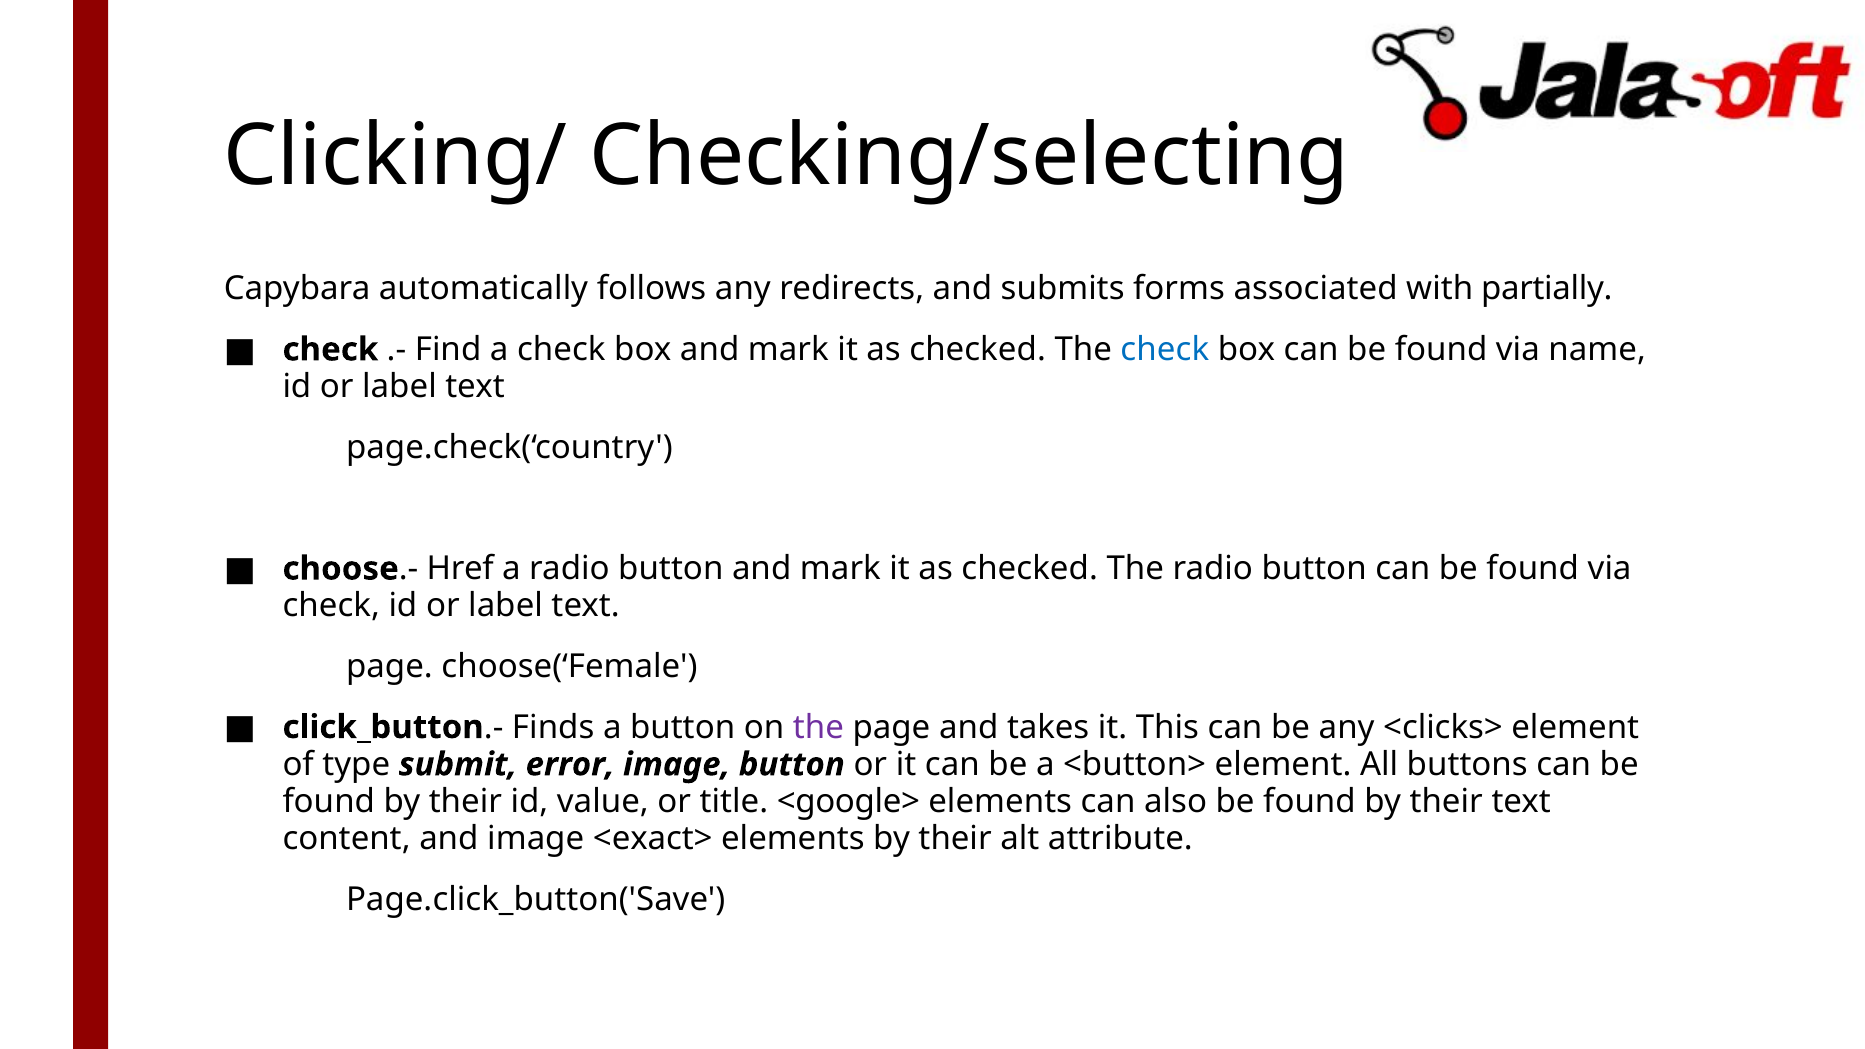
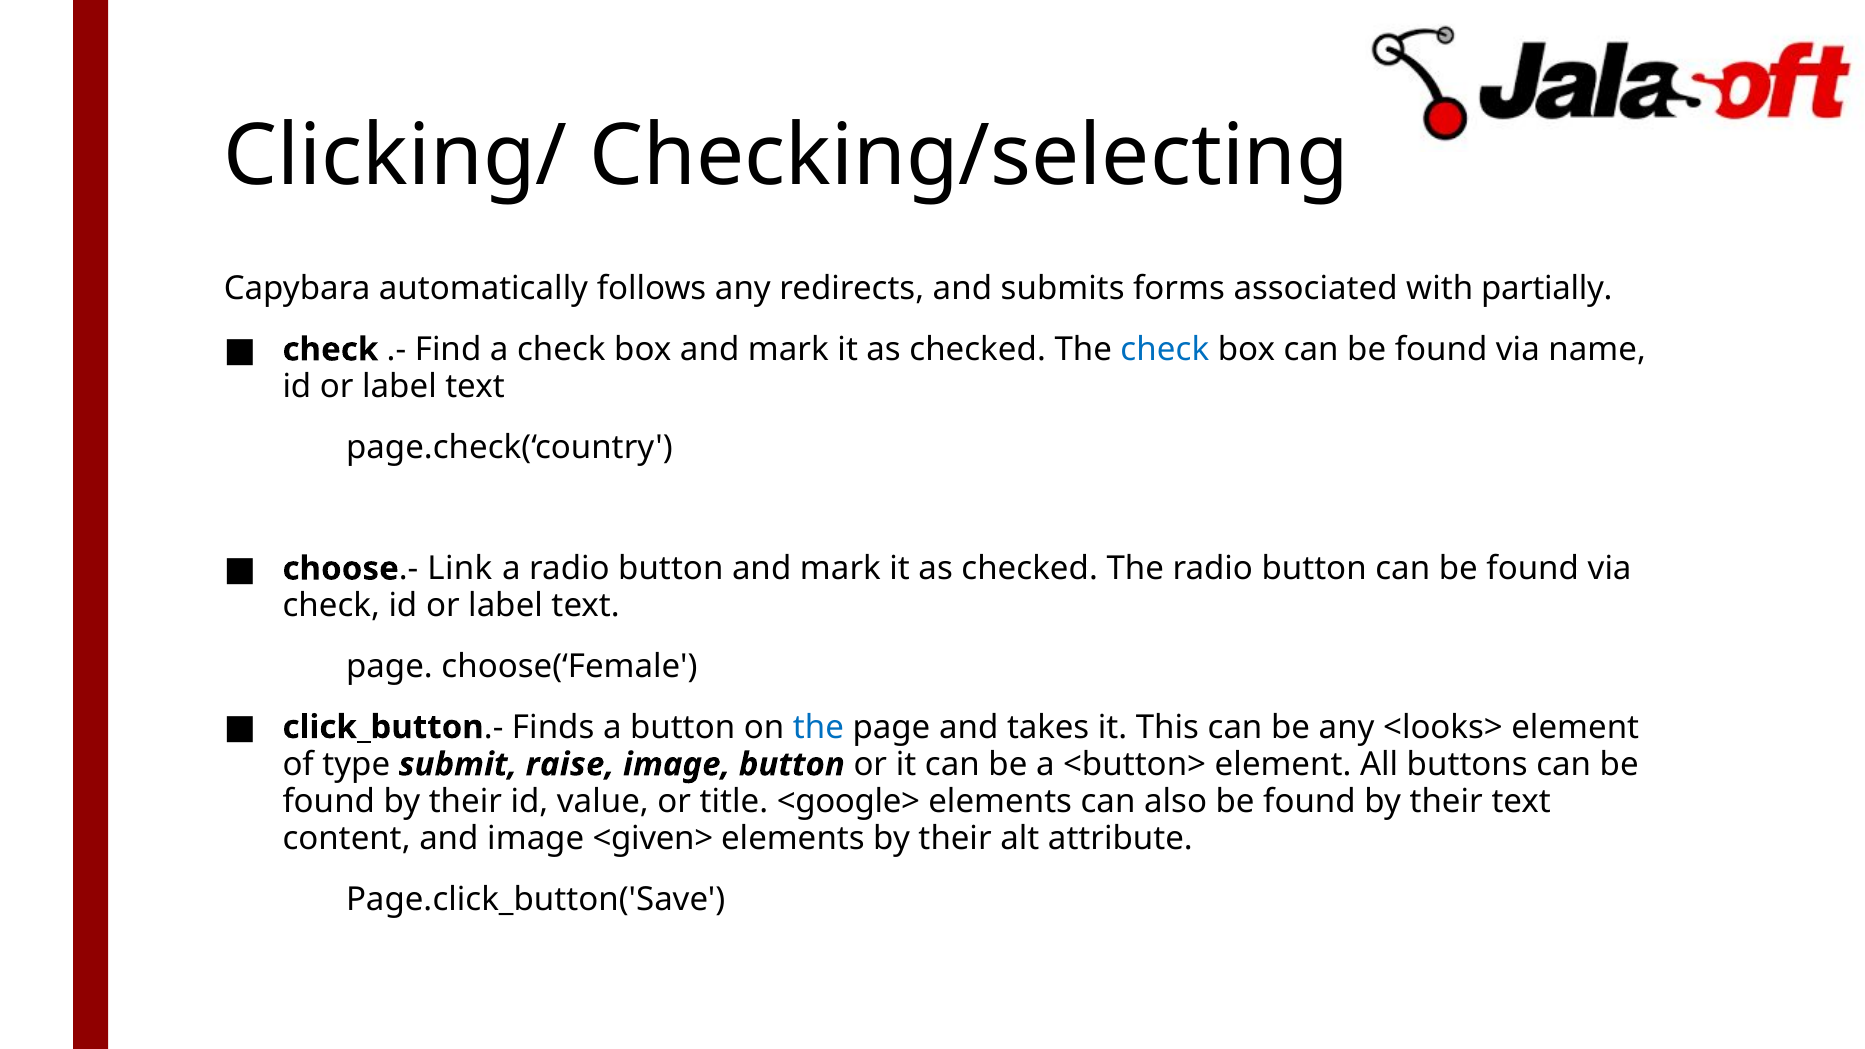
Href: Href -> Link
the at (818, 727) colour: purple -> blue
<clicks>: <clicks> -> <looks>
error: error -> raise
<exact>: <exact> -> <given>
